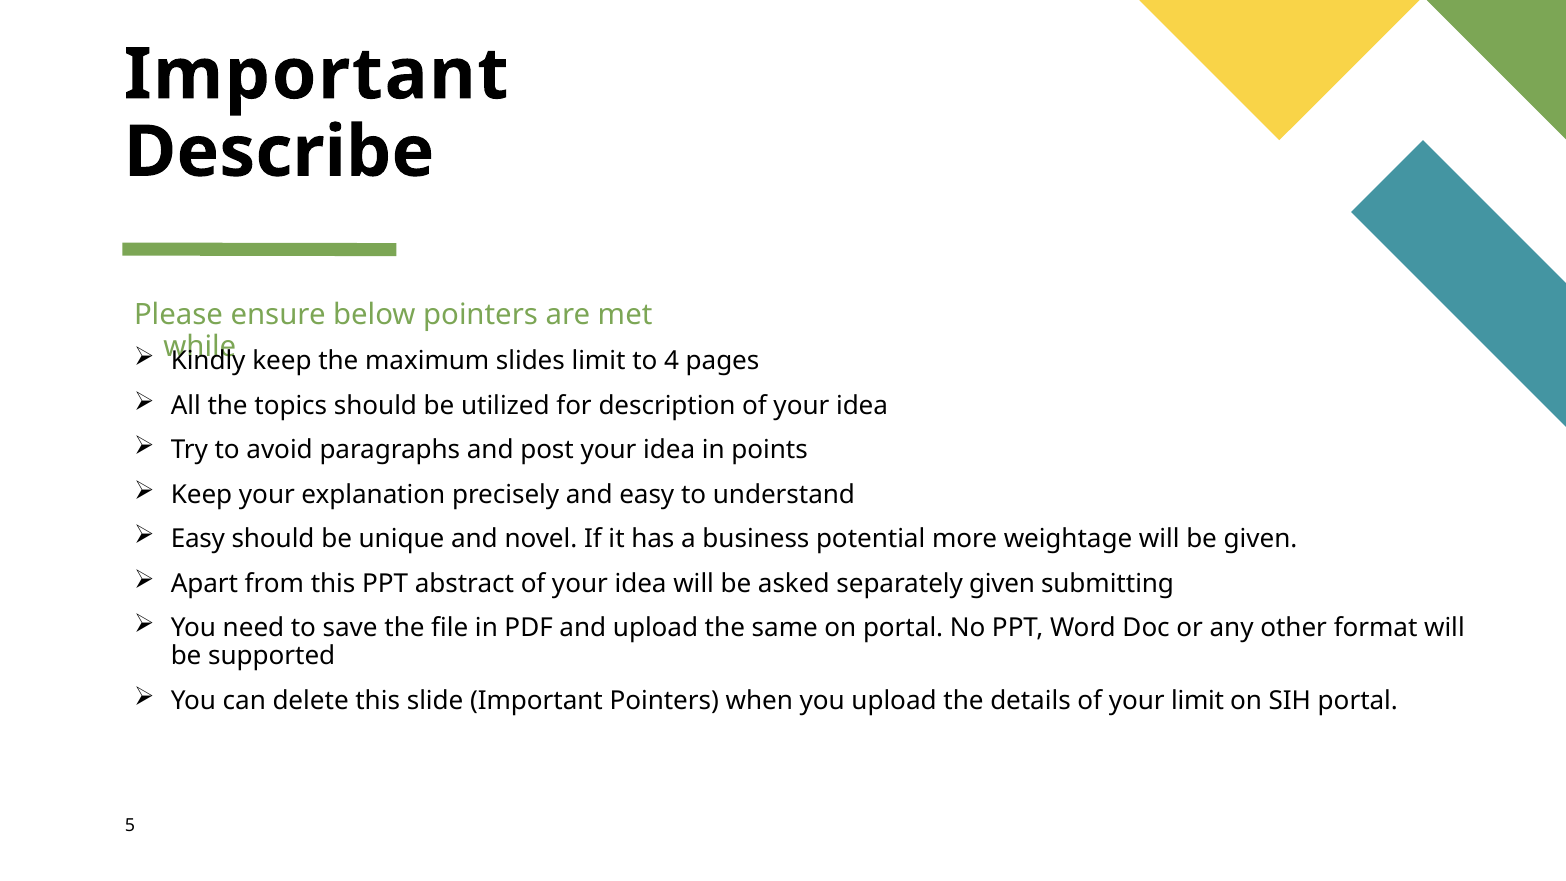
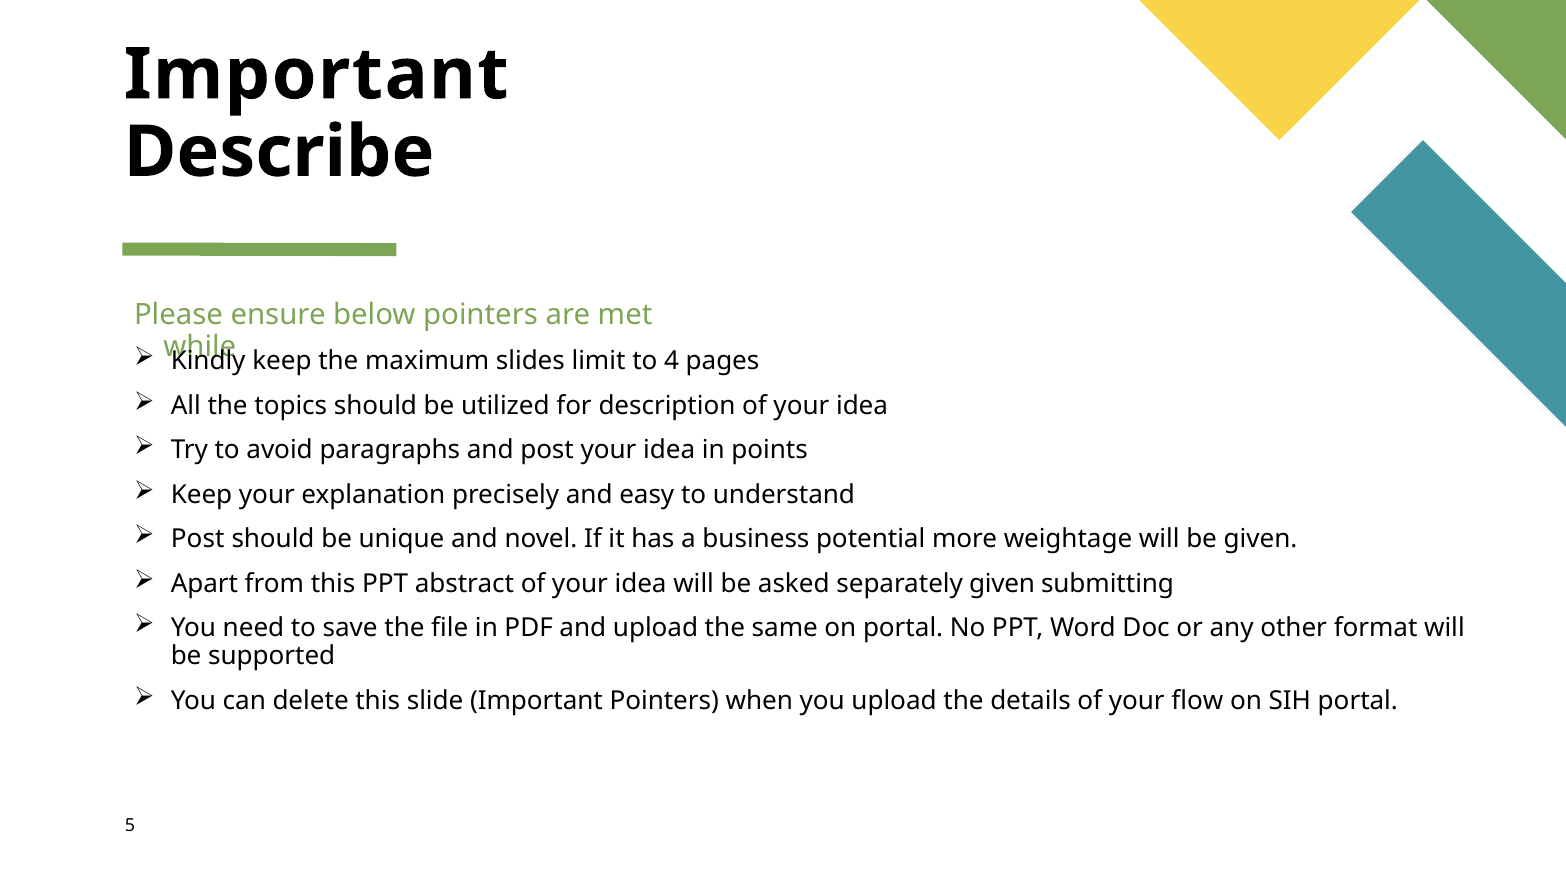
Easy at (198, 539): Easy -> Post
your limit: limit -> flow
